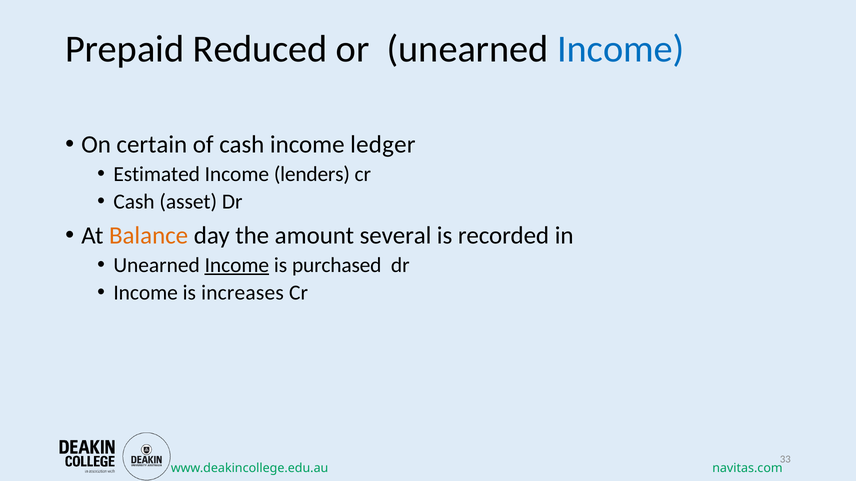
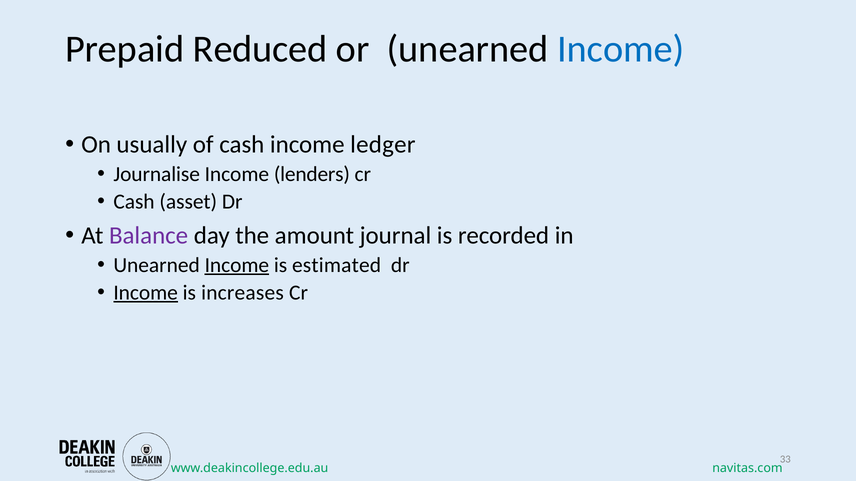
certain: certain -> usually
Estimated: Estimated -> Journalise
Balance colour: orange -> purple
several: several -> journal
purchased: purchased -> estimated
Income at (146, 293) underline: none -> present
